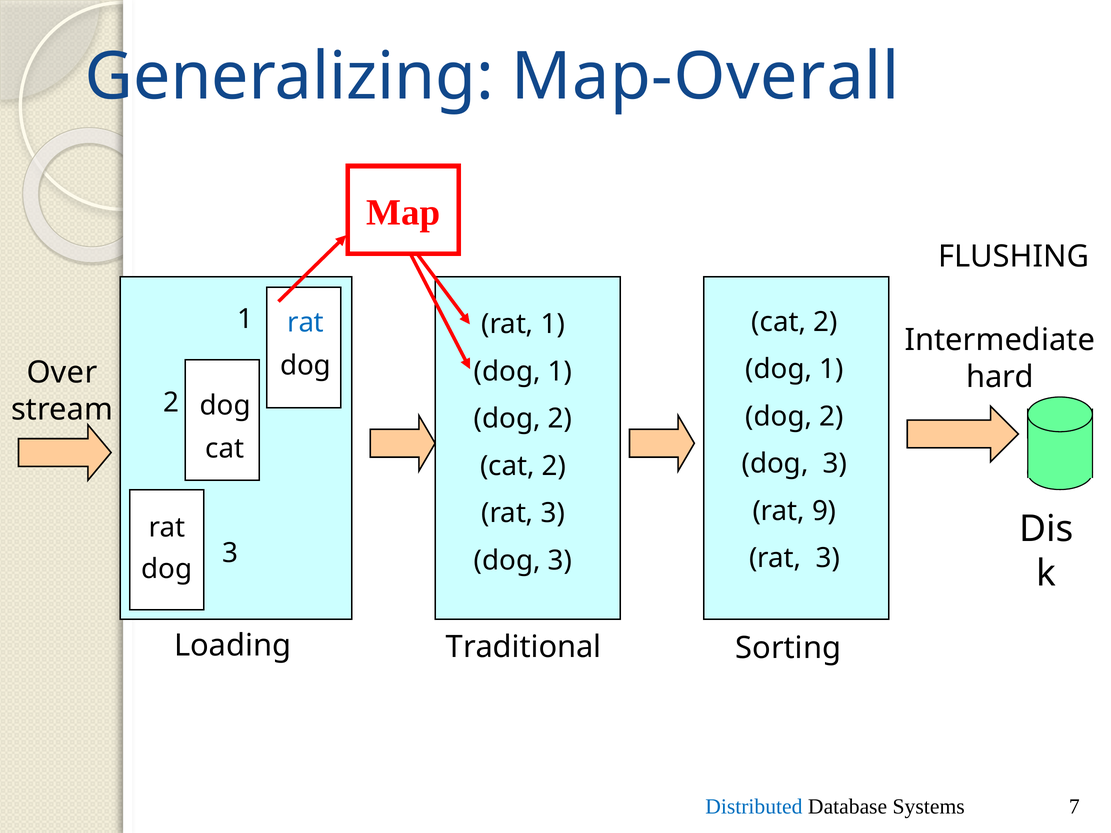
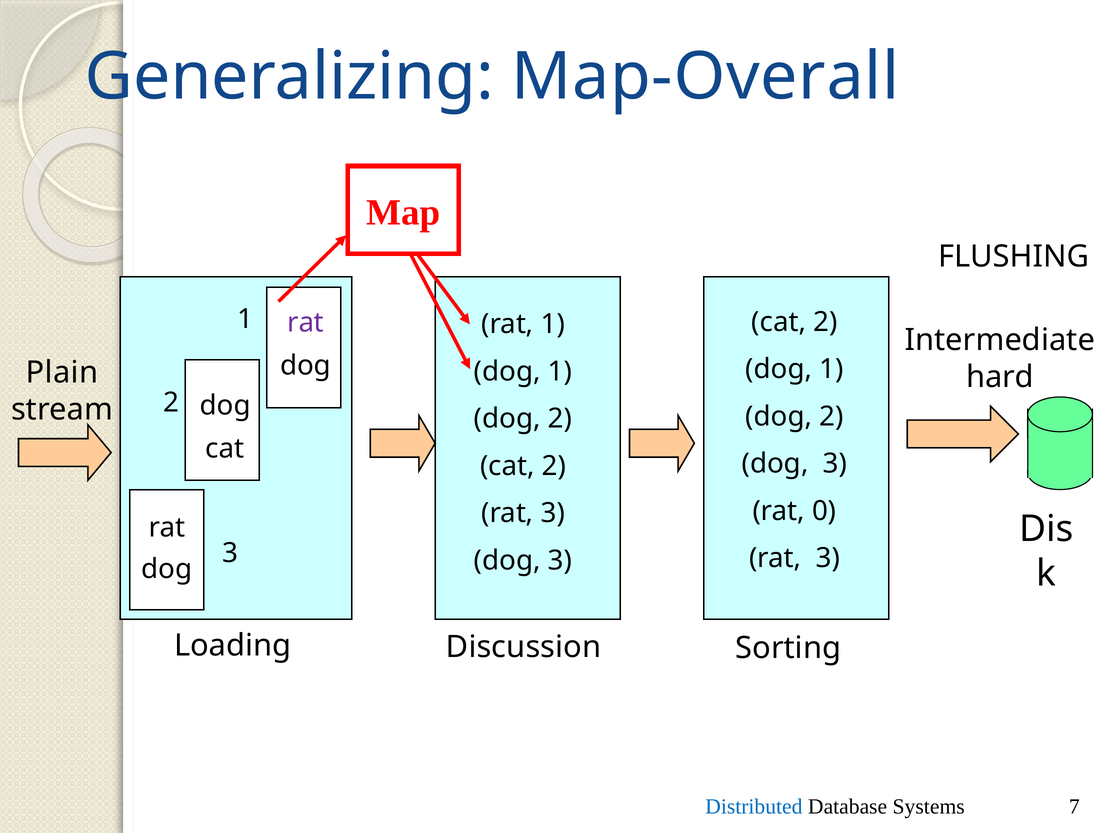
rat at (306, 323) colour: blue -> purple
Over: Over -> Plain
9: 9 -> 0
Traditional: Traditional -> Discussion
